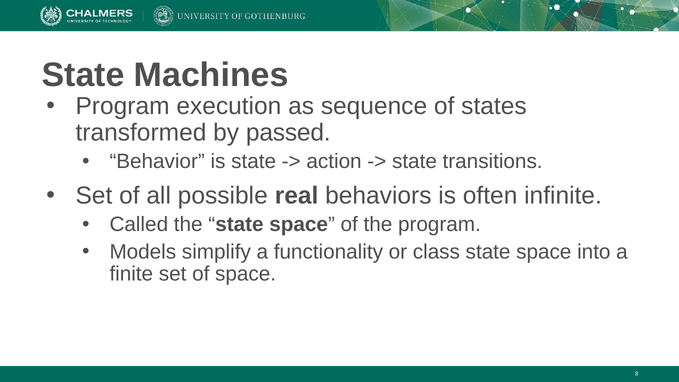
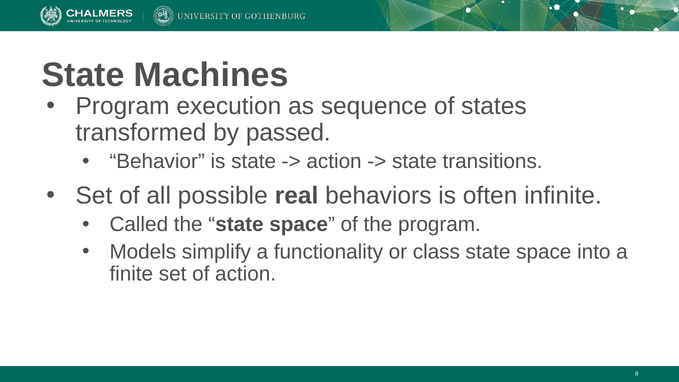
of space: space -> action
